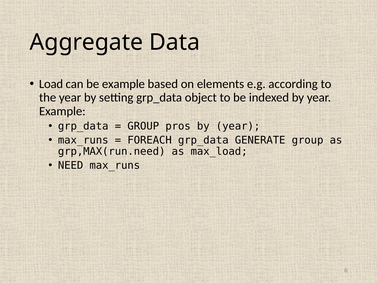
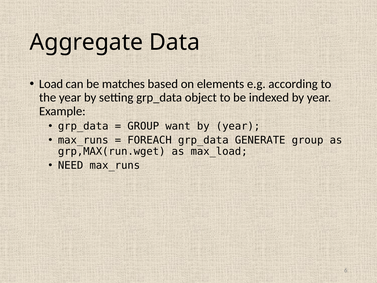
be example: example -> matches
pros: pros -> want
grp,MAX(run.need: grp,MAX(run.need -> grp,MAX(run.wget
